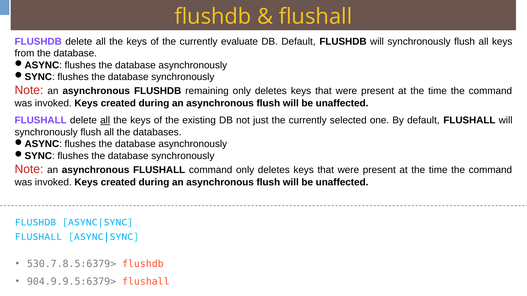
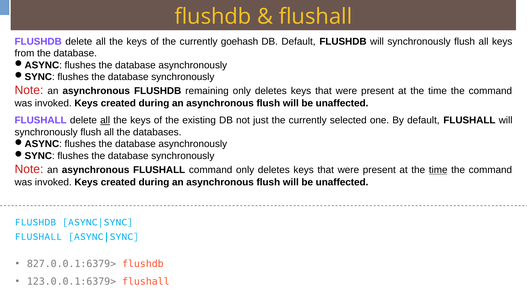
evaluate: evaluate -> goehash
time at (438, 170) underline: none -> present
530.7.8.5:6379>: 530.7.8.5:6379> -> 827.0.0.1:6379>
904.9.9.5:6379>: 904.9.9.5:6379> -> 123.0.0.1:6379>
